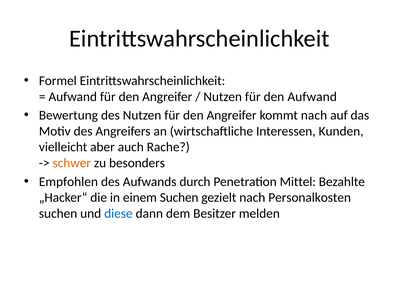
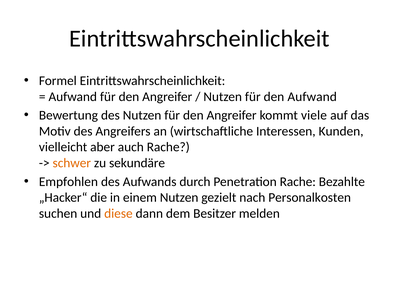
kommt nach: nach -> viele
besonders: besonders -> sekundäre
Penetration Mittel: Mittel -> Rache
einem Suchen: Suchen -> Nutzen
diese colour: blue -> orange
